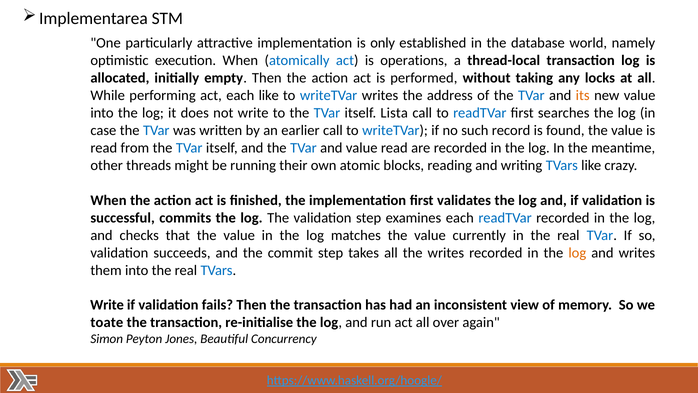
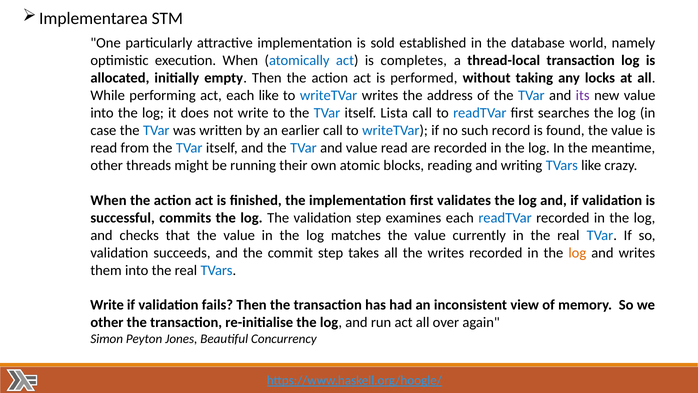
only: only -> sold
operations: operations -> completes
its colour: orange -> purple
toate at (107, 322): toate -> other
